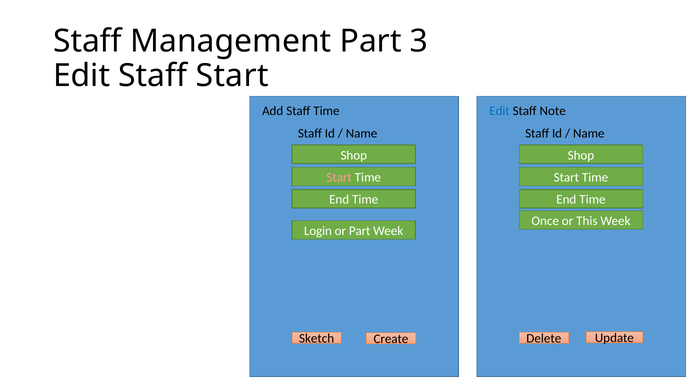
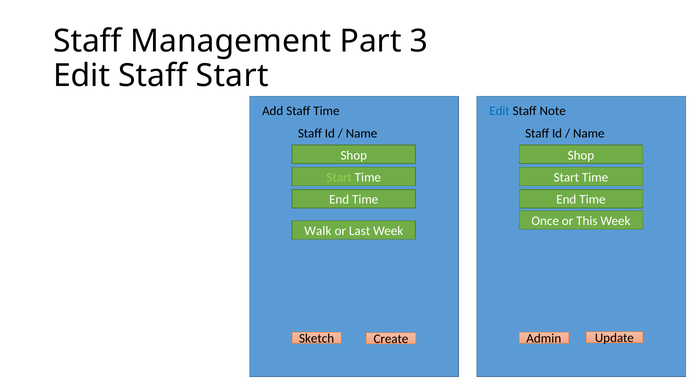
Start at (339, 178) colour: pink -> light green
Login: Login -> Walk
or Part: Part -> Last
Delete: Delete -> Admin
